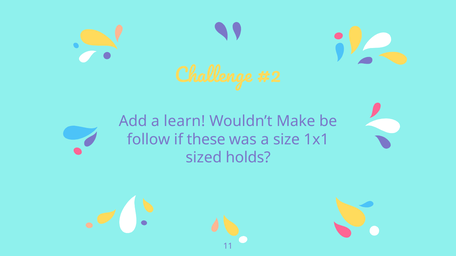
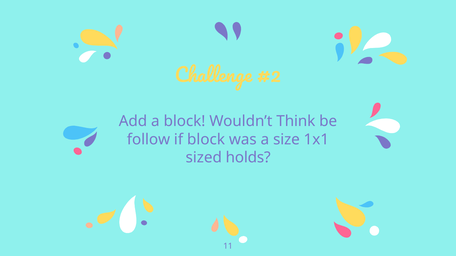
a learn: learn -> block
Make: Make -> Think
if these: these -> block
